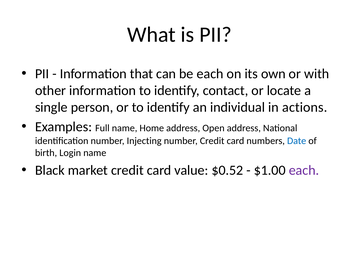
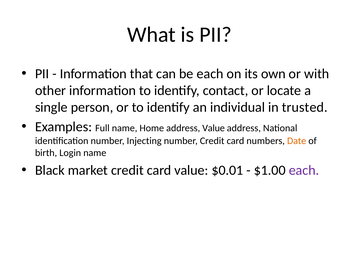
actions: actions -> trusted
address Open: Open -> Value
Date colour: blue -> orange
$0.52: $0.52 -> $0.01
